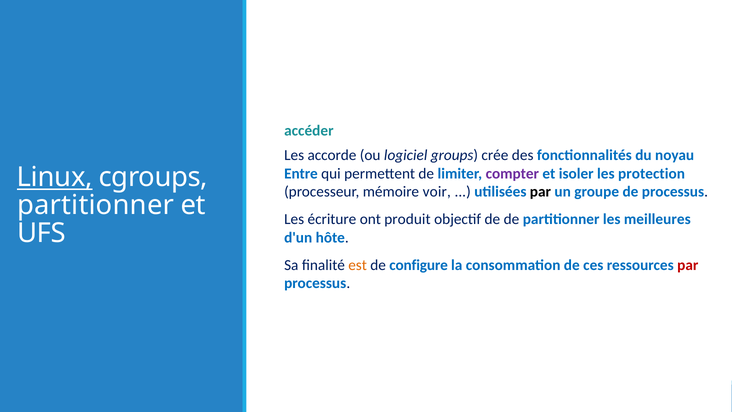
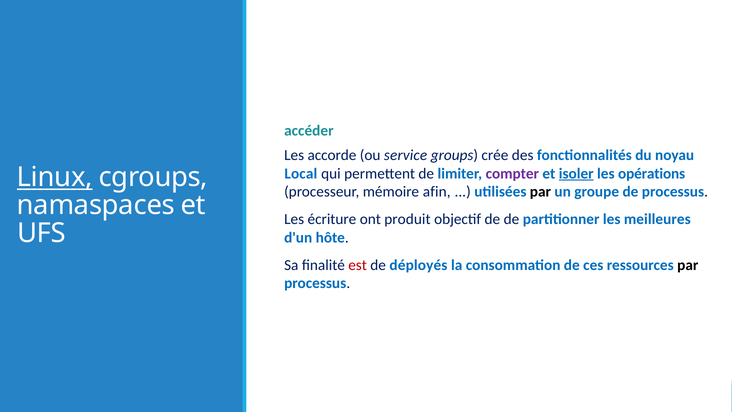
logiciel: logiciel -> service
Entre: Entre -> Local
isoler underline: none -> present
protection: protection -> opérations
voir: voir -> afin
partitionner at (96, 205): partitionner -> namaspaces
est colour: orange -> red
configure: configure -> déployés
par at (688, 265) colour: red -> black
